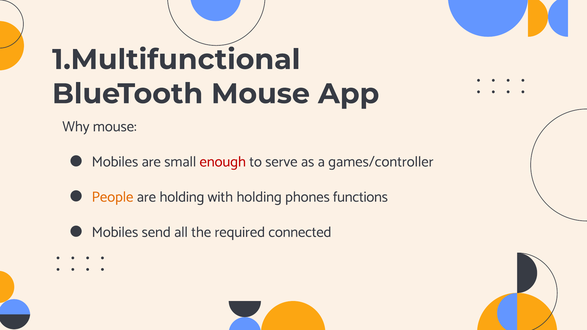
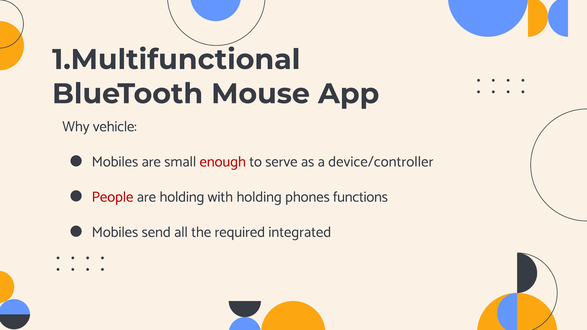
Why mouse: mouse -> vehicle
games/controller: games/controller -> device/controller
People colour: orange -> red
connected: connected -> integrated
